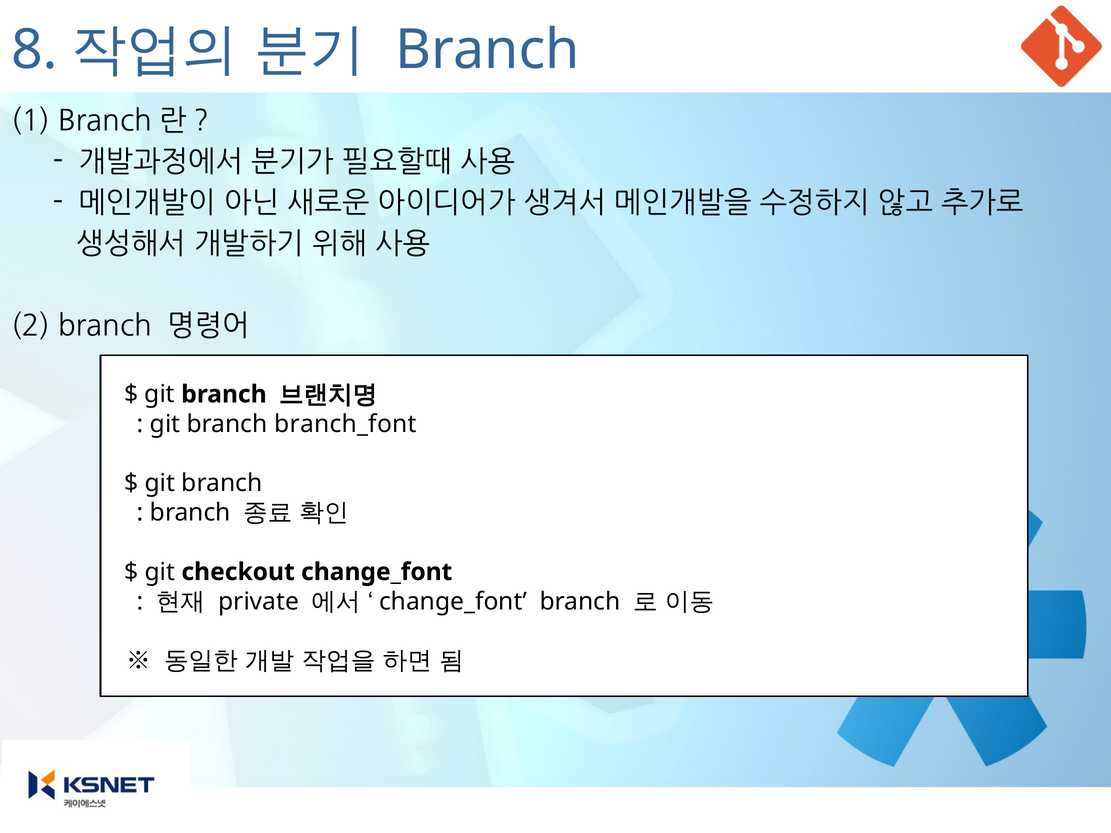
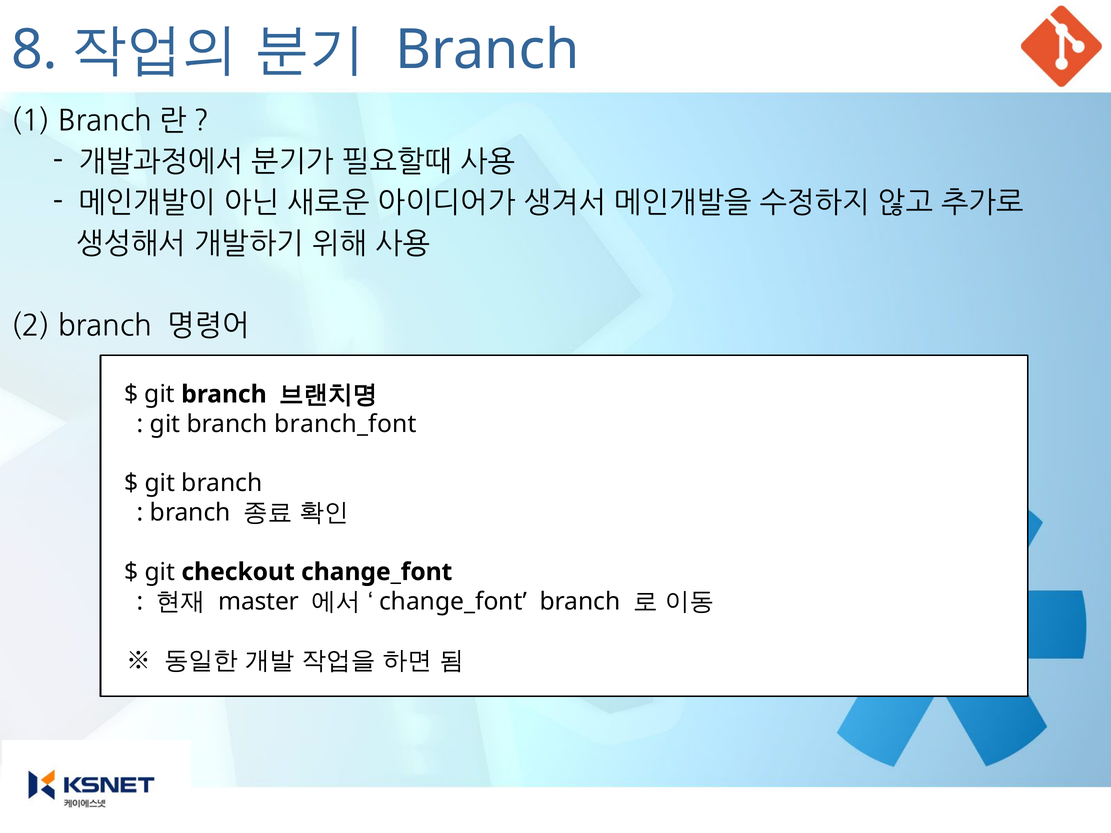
private: private -> master
